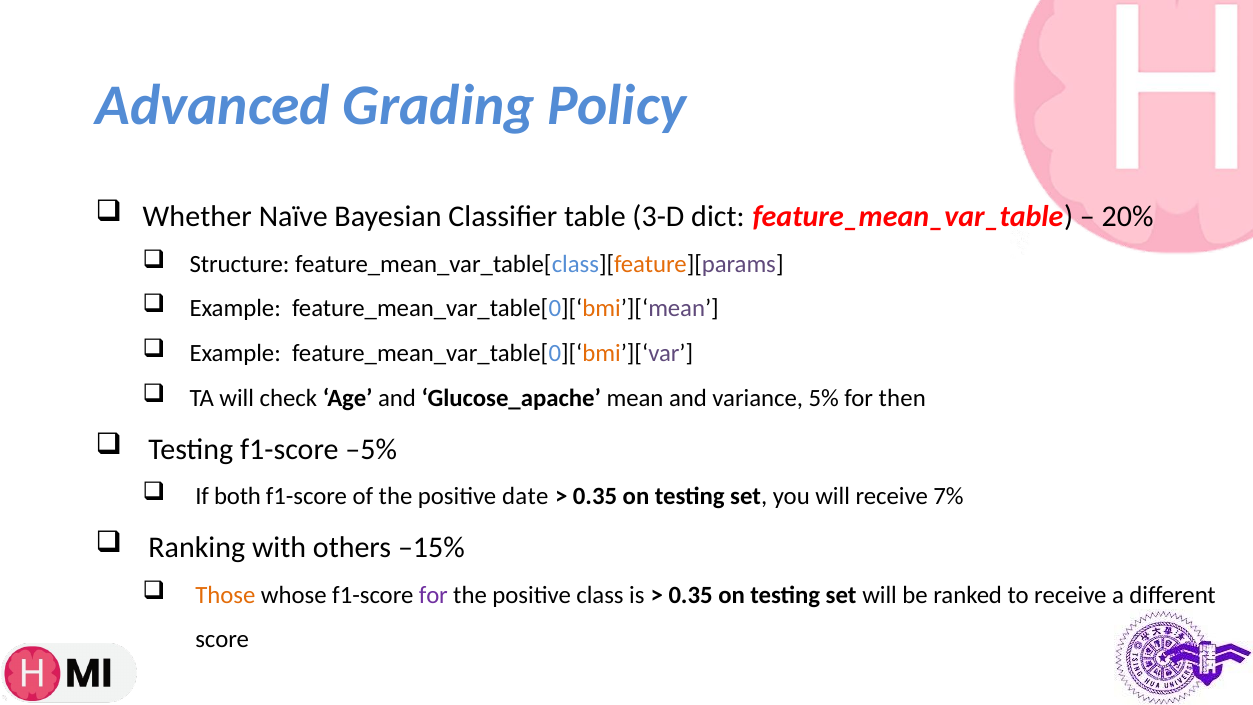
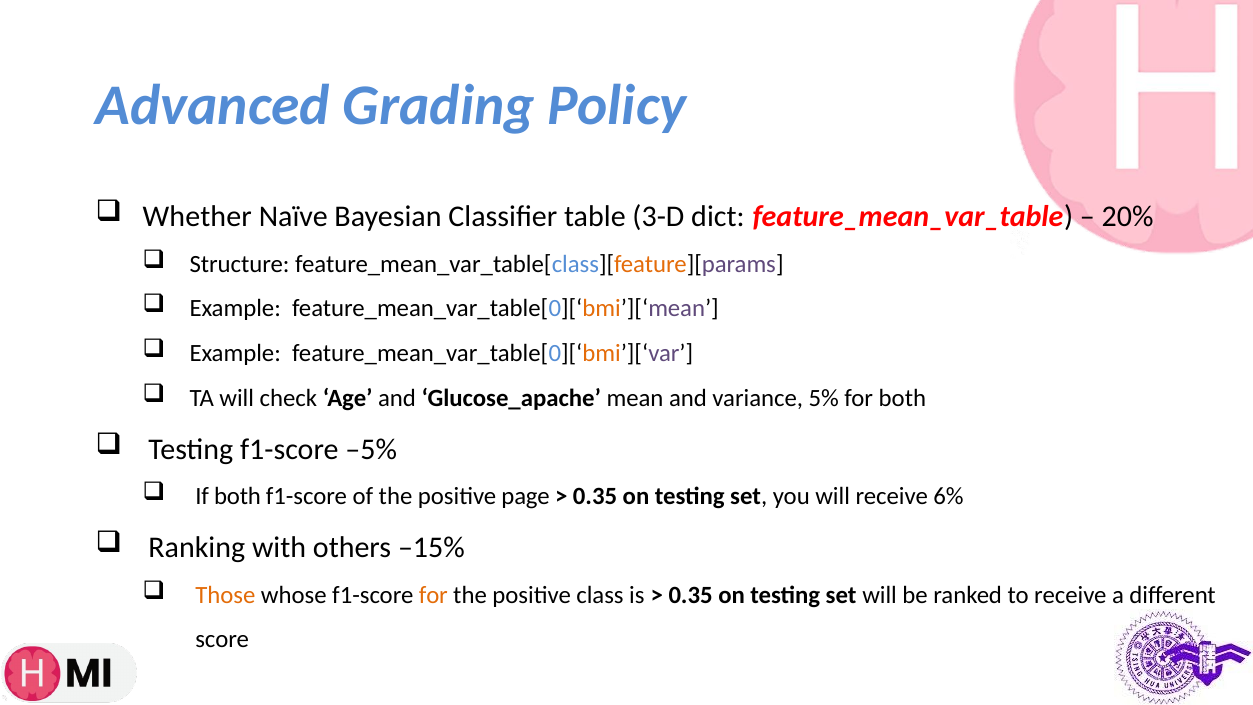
for then: then -> both
date: date -> page
7%: 7% -> 6%
for at (433, 595) colour: purple -> orange
